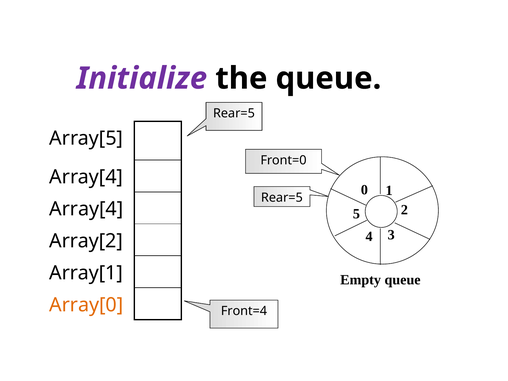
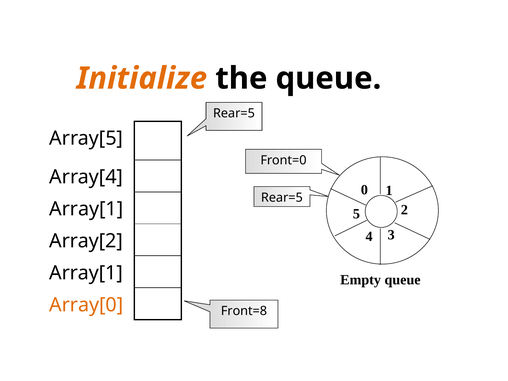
Initialize colour: purple -> orange
Array[4 at (86, 209): Array[4 -> Array[1
Front=4: Front=4 -> Front=8
